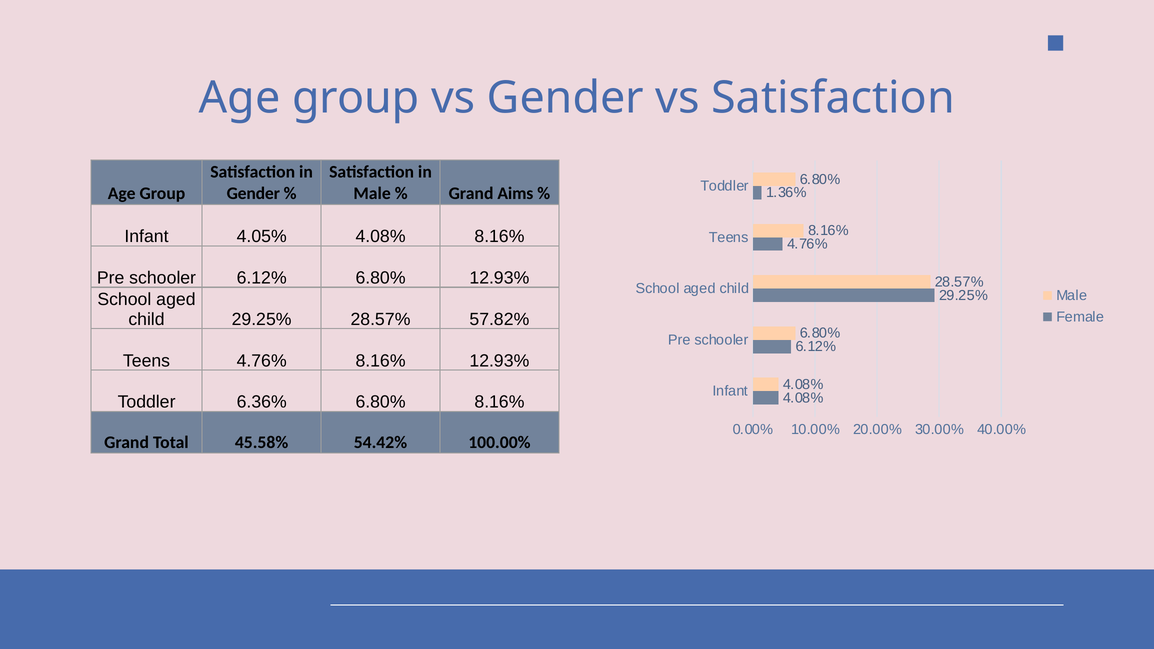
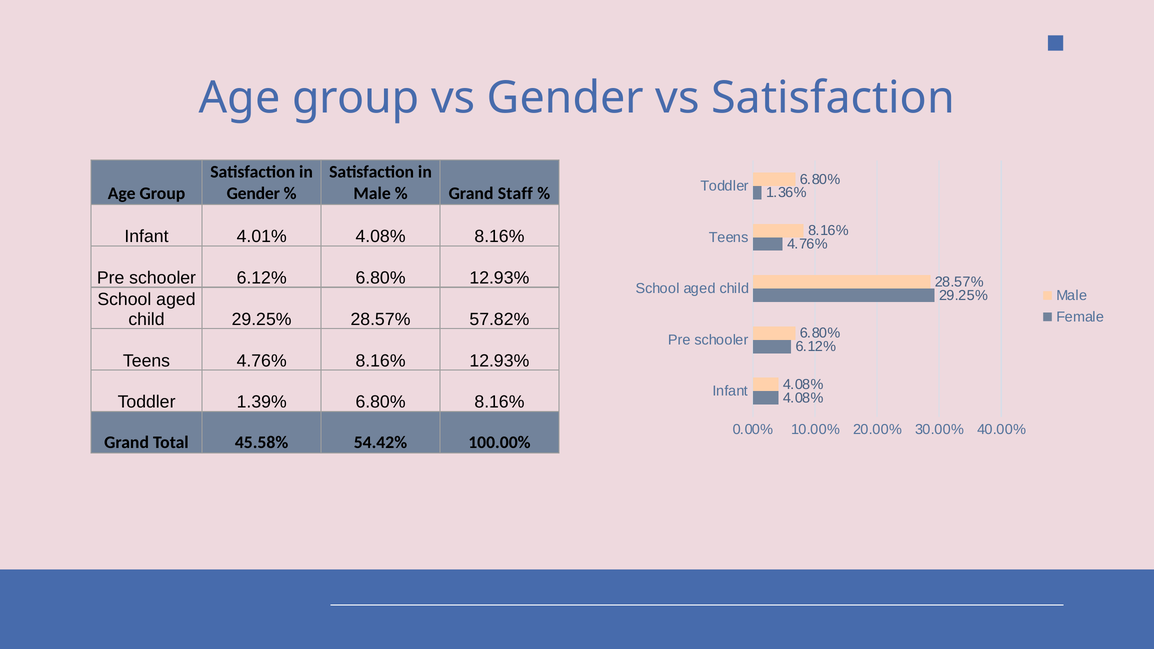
Aims: Aims -> Staff
4.05%: 4.05% -> 4.01%
6.36%: 6.36% -> 1.39%
